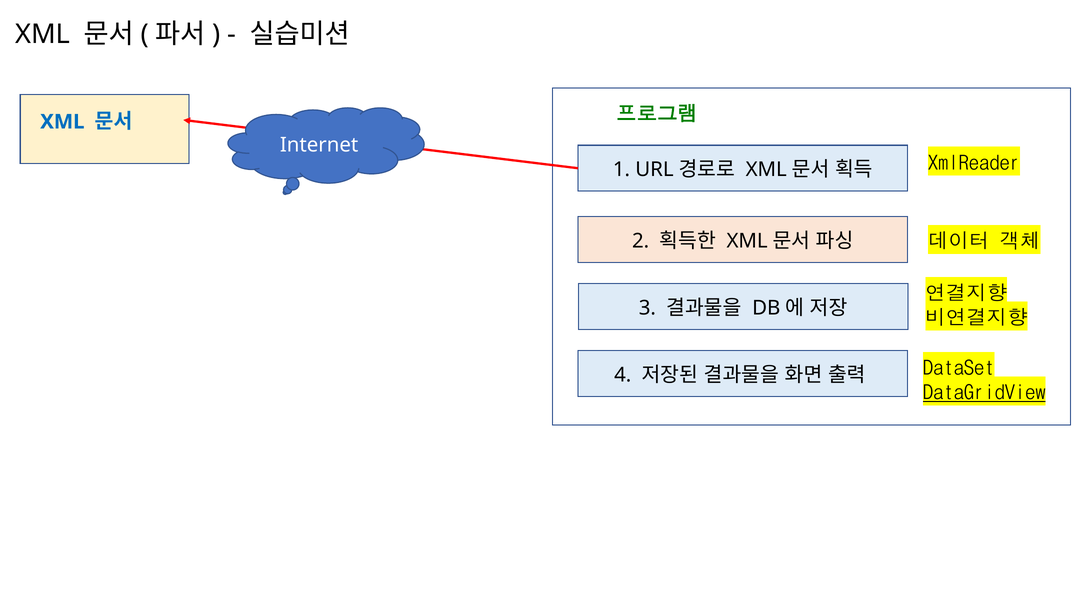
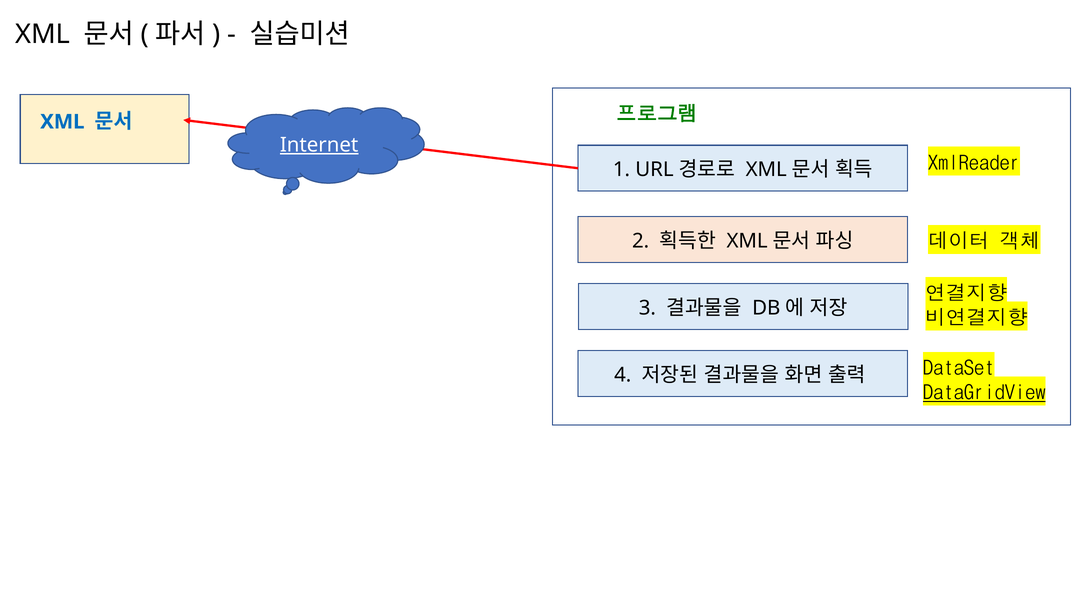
Internet underline: none -> present
